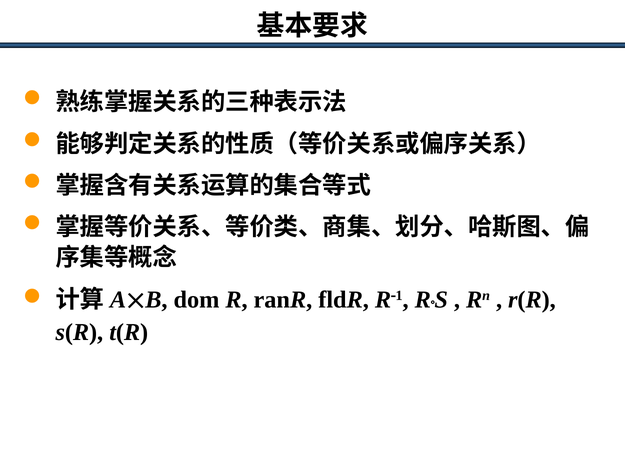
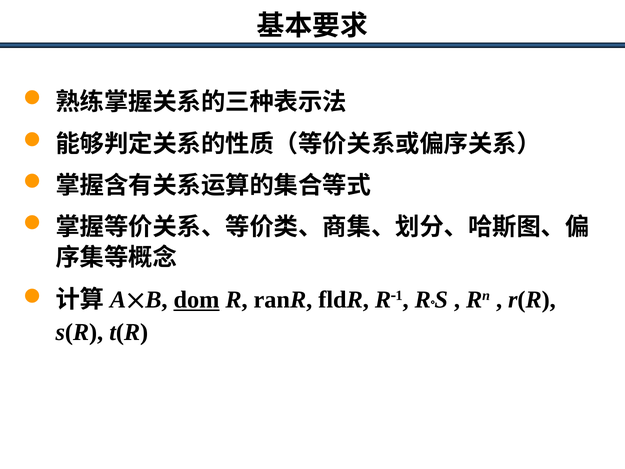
dom underline: none -> present
